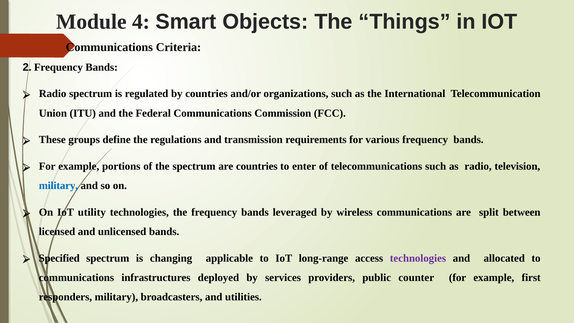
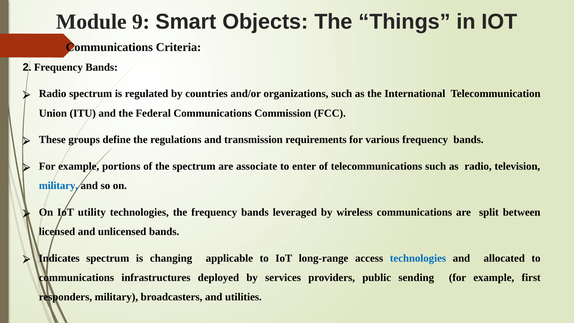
4: 4 -> 9
are countries: countries -> associate
Specified: Specified -> Indicates
technologies at (418, 258) colour: purple -> blue
counter: counter -> sending
